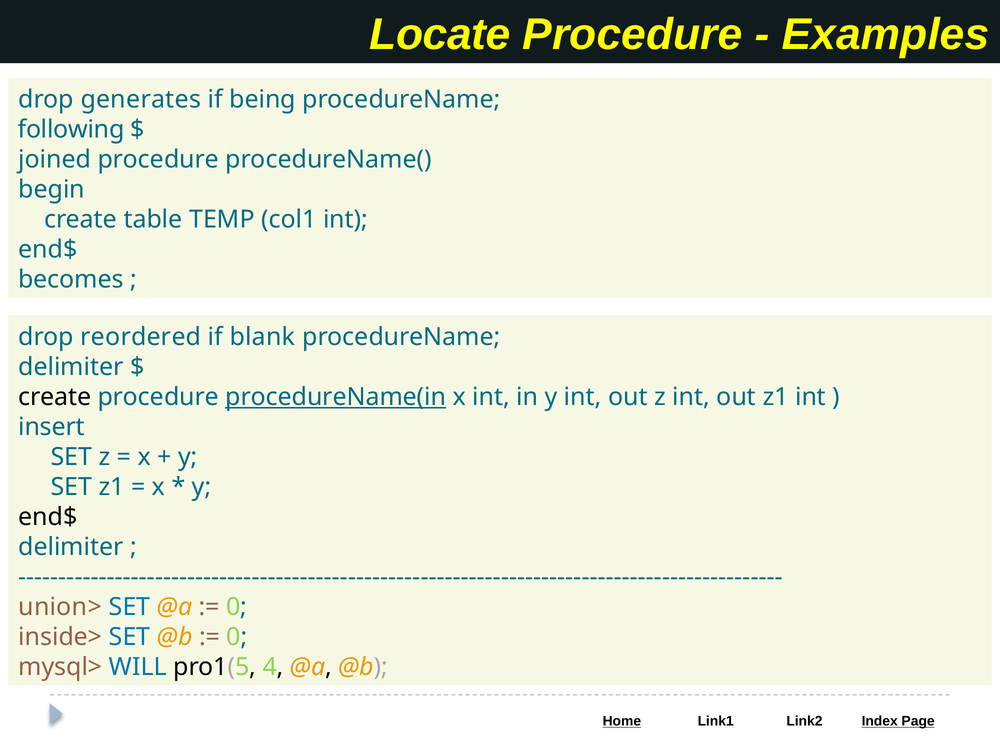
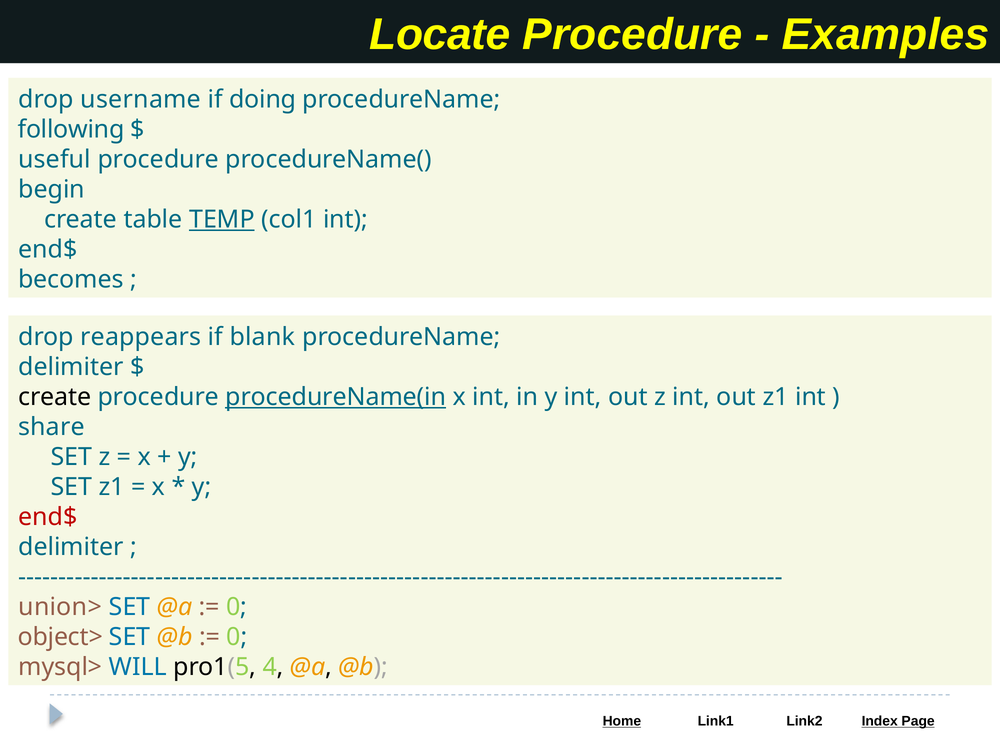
generates: generates -> username
being: being -> doing
joined: joined -> useful
TEMP underline: none -> present
reordered: reordered -> reappears
insert: insert -> share
end$ at (48, 517) colour: black -> red
inside>: inside> -> object>
